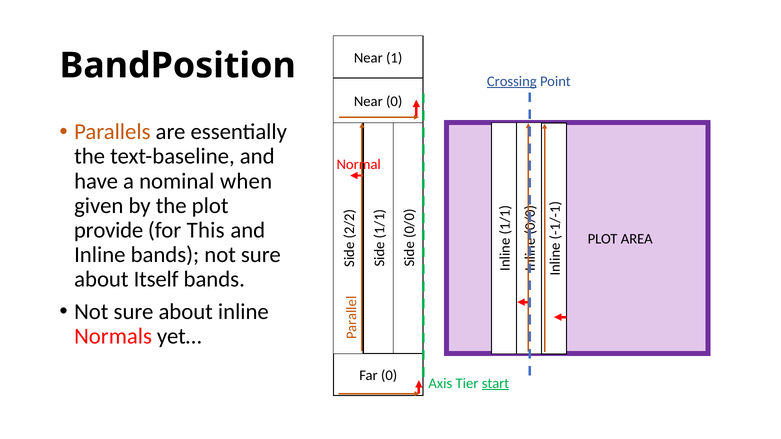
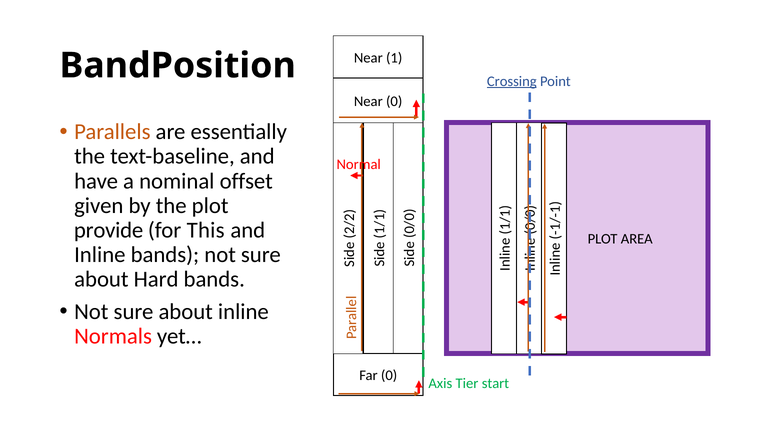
when: when -> offset
Itself: Itself -> Hard
start underline: present -> none
